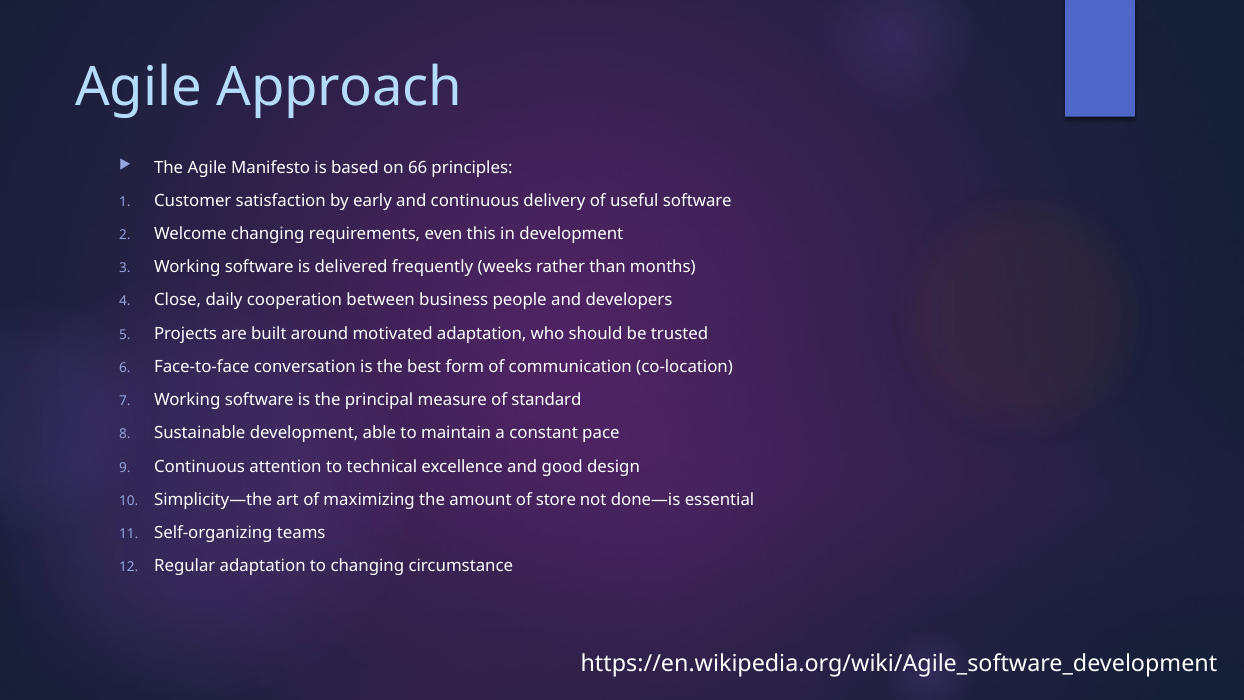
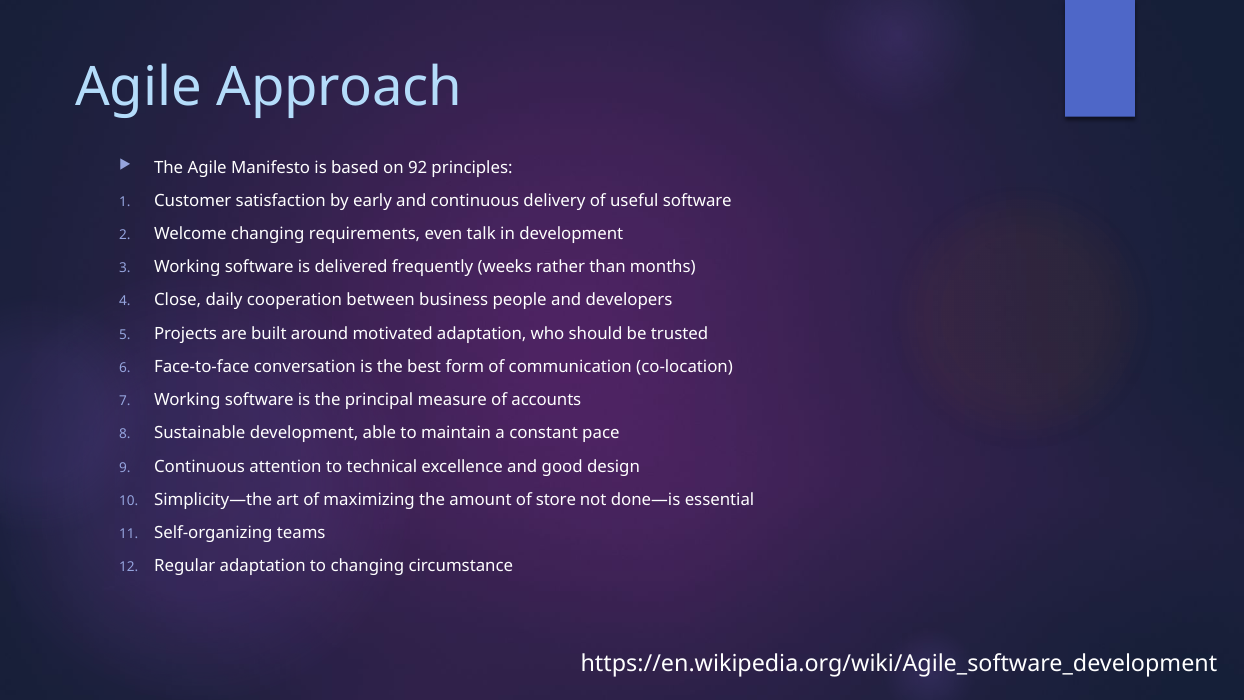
66: 66 -> 92
this: this -> talk
standard: standard -> accounts
